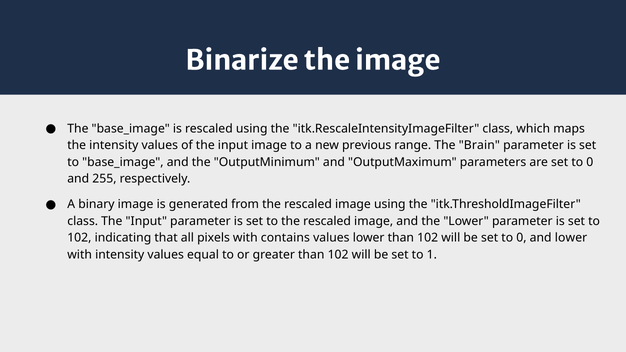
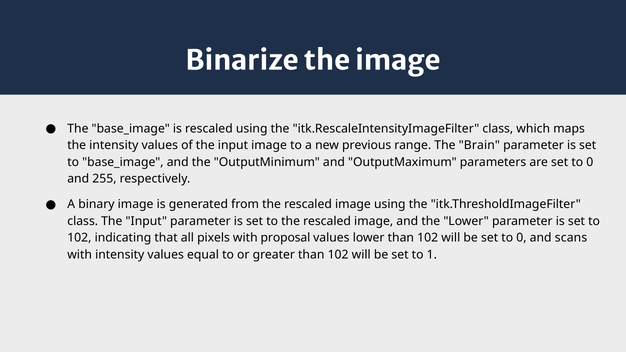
contains: contains -> proposal
and lower: lower -> scans
